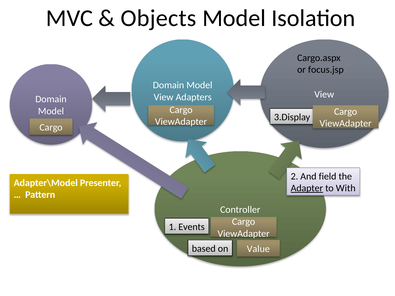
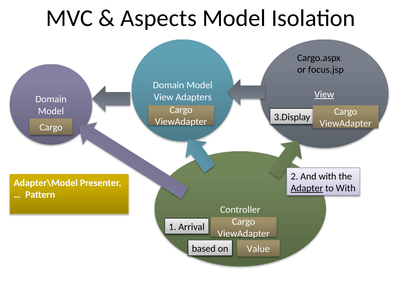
Objects: Objects -> Aspects
View at (324, 94) underline: none -> present
And field: field -> with
Events: Events -> Arrival
